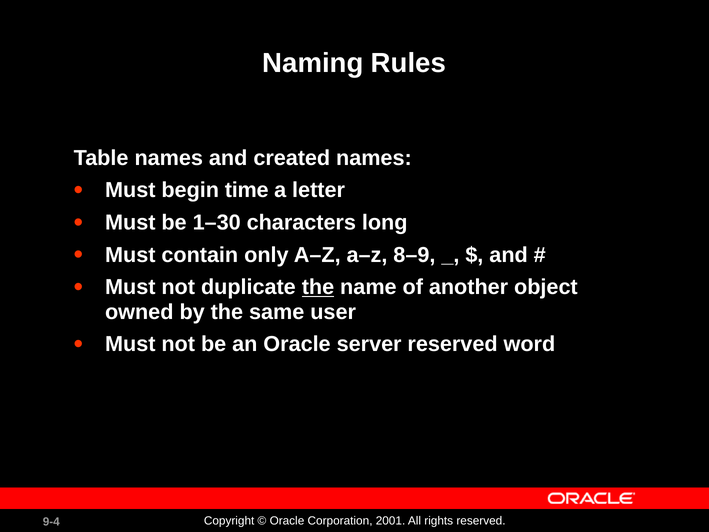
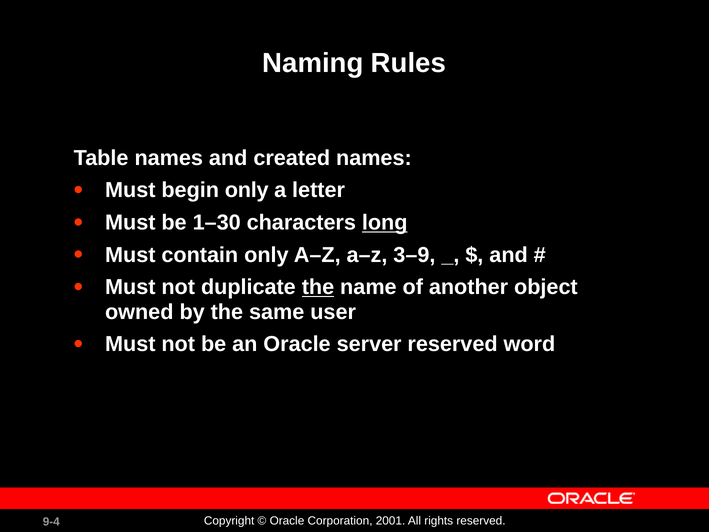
begin time: time -> only
long underline: none -> present
8–9: 8–9 -> 3–9
